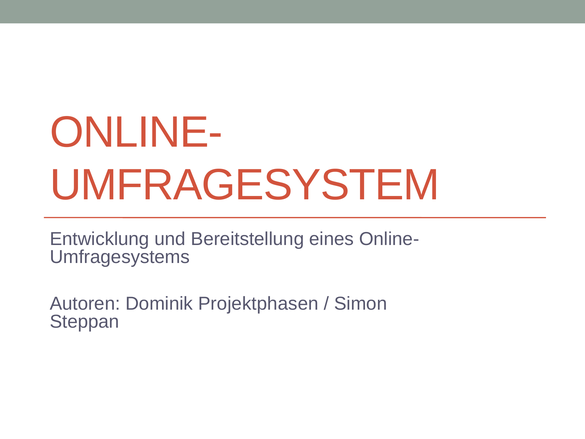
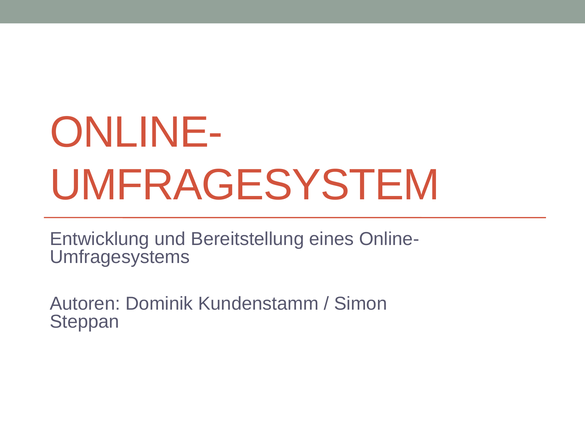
Projektphasen: Projektphasen -> Kundenstamm
